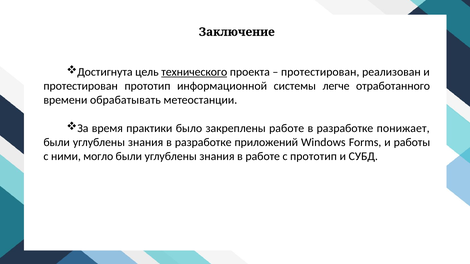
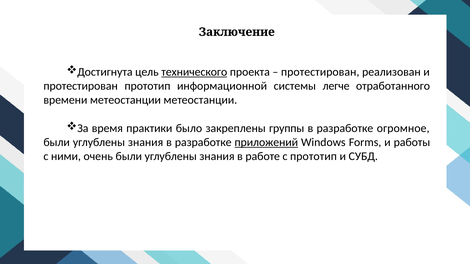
времени обрабатывать: обрабатывать -> метеостанции
закреплены работе: работе -> группы
понижает: понижает -> огромное
приложений underline: none -> present
могло: могло -> очень
